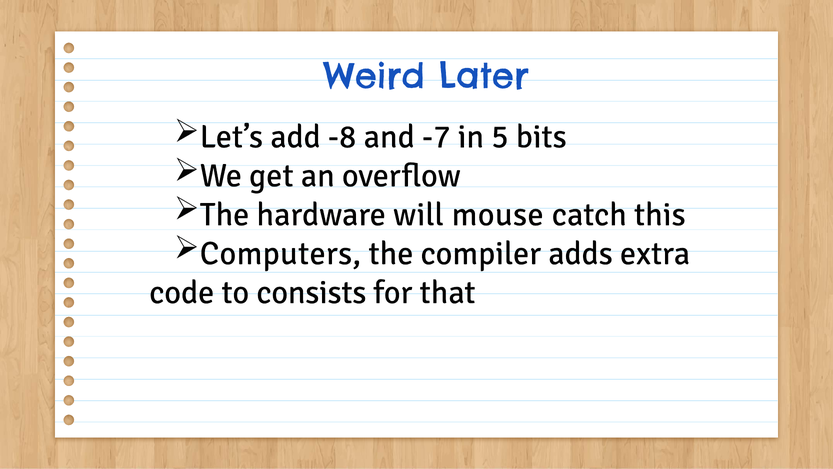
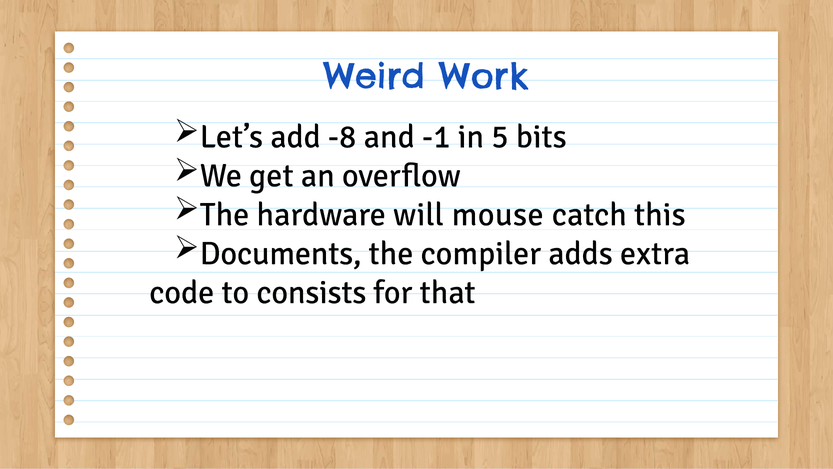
Later: Later -> Work
-7: -7 -> -1
Computers: Computers -> Documents
